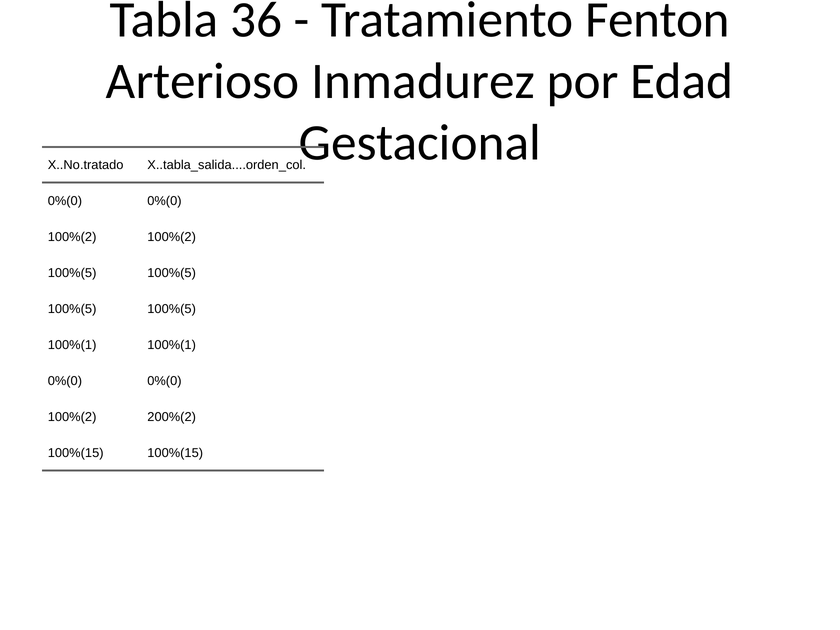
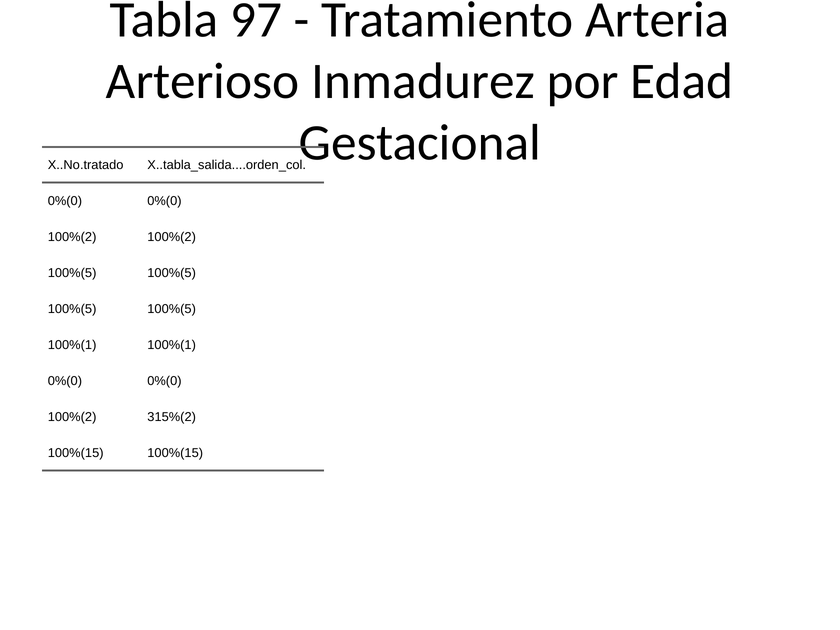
36: 36 -> 97
Fenton: Fenton -> Arteria
200%(2: 200%(2 -> 315%(2
